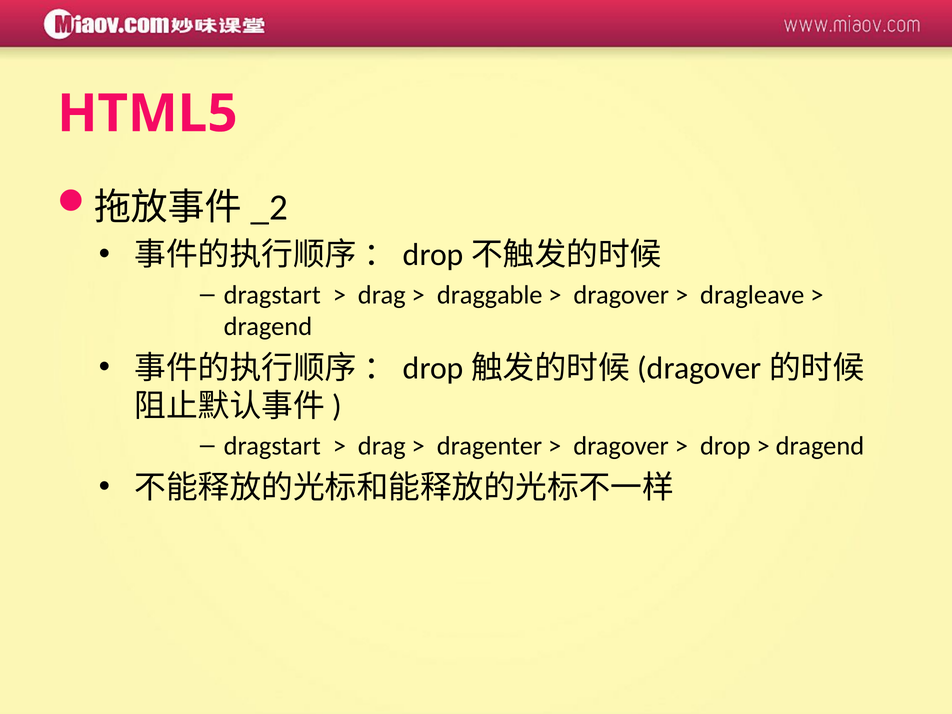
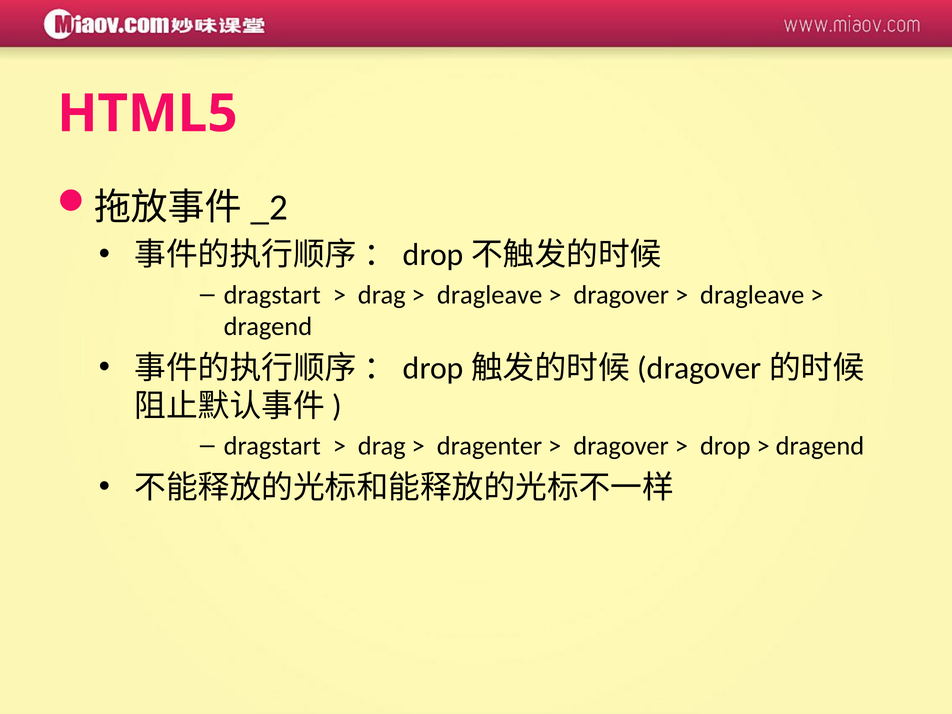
draggable at (490, 295): draggable -> dragleave
